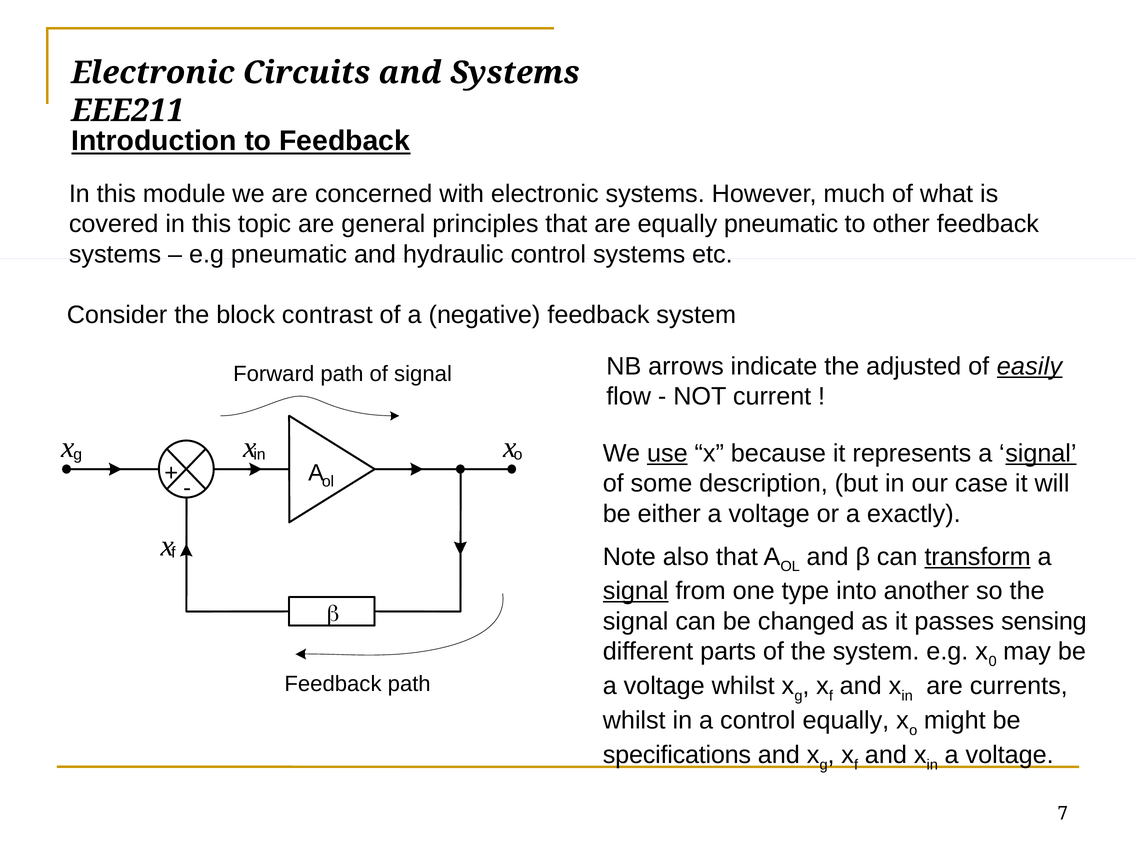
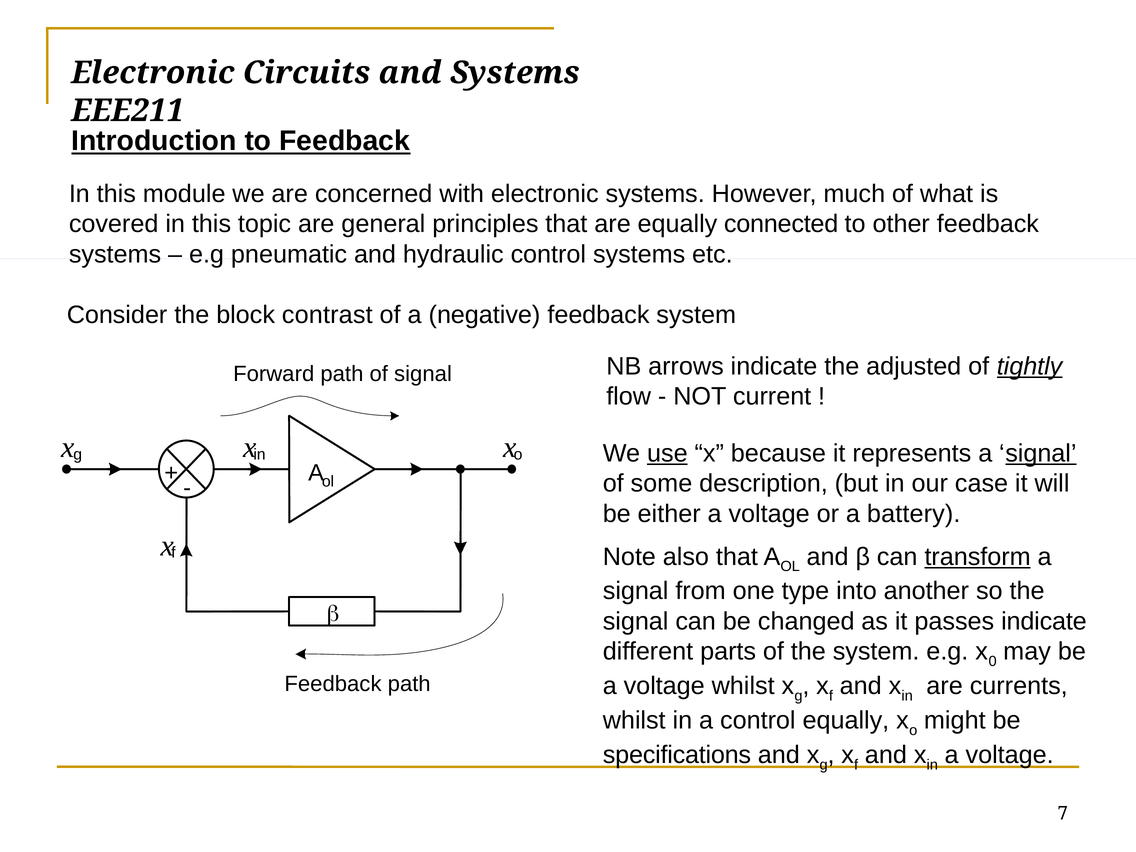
equally pneumatic: pneumatic -> connected
easily: easily -> tightly
exactly: exactly -> battery
signal at (636, 591) underline: present -> none
passes sensing: sensing -> indicate
